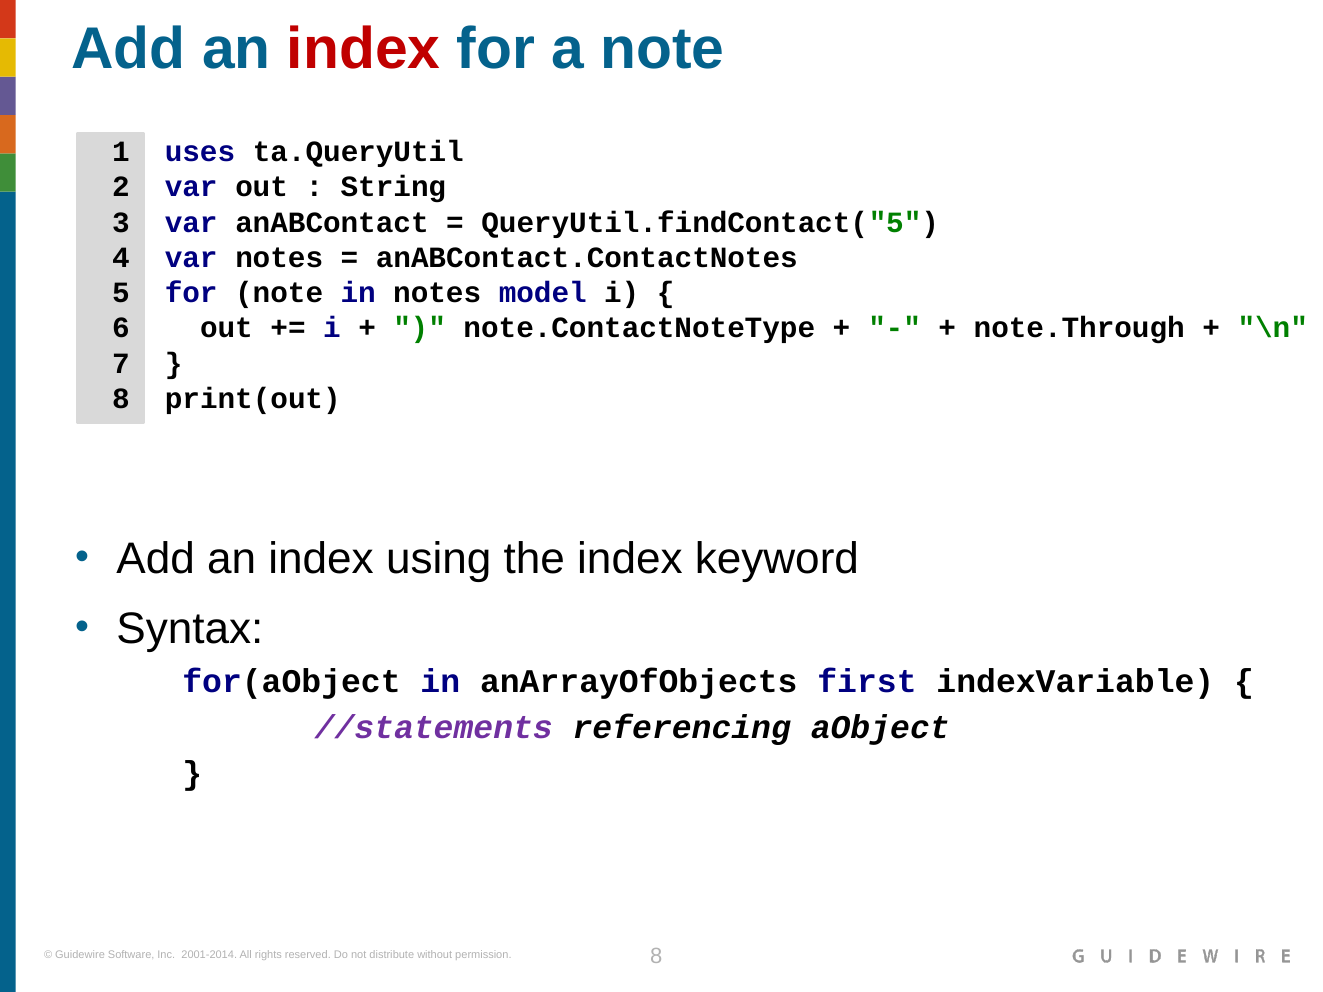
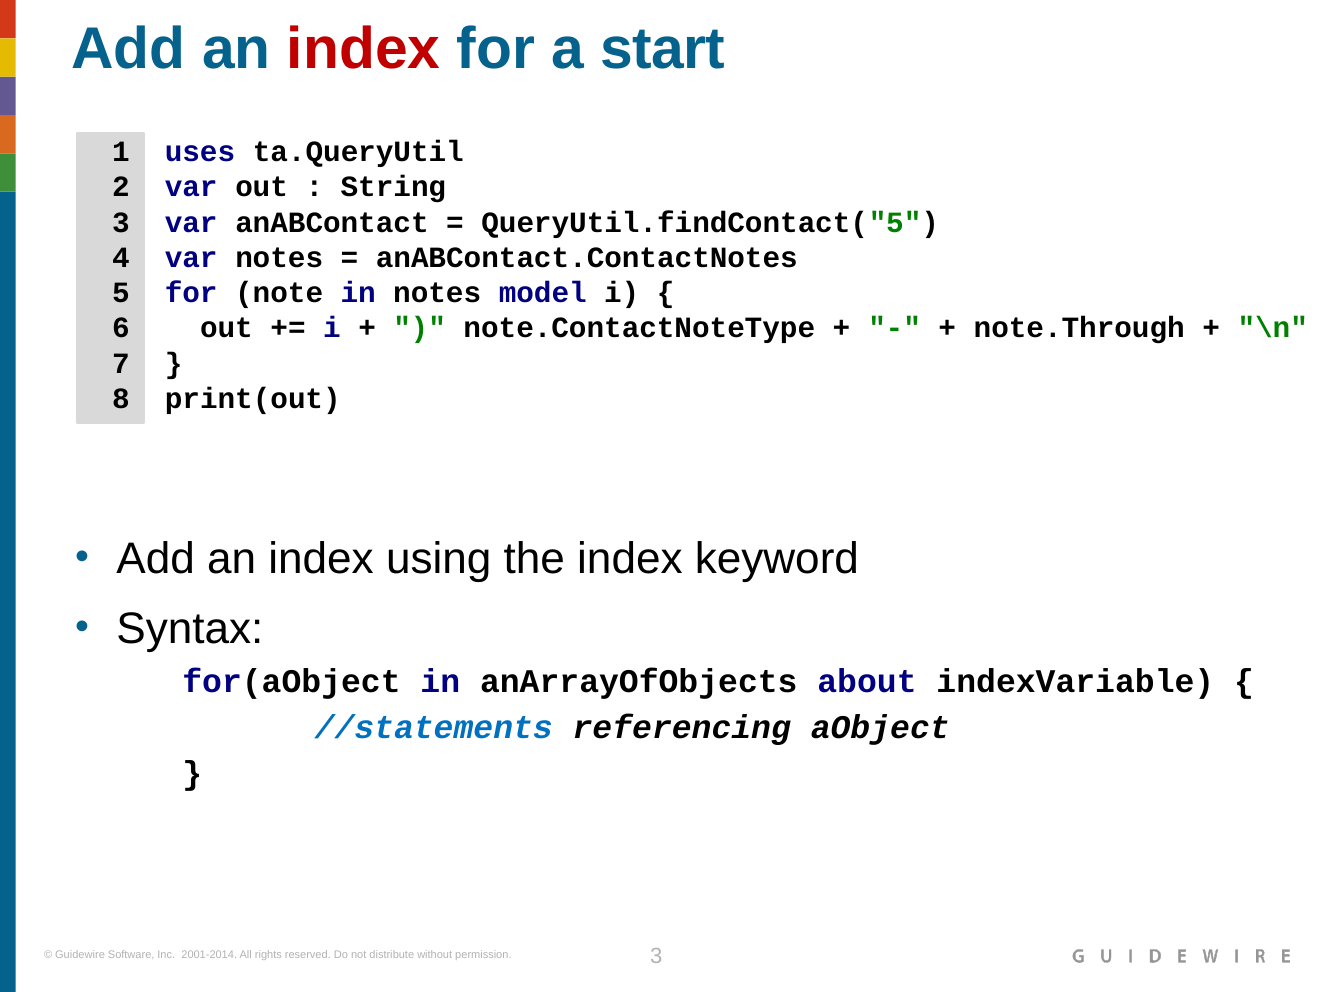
a note: note -> start
first: first -> about
//statements colour: purple -> blue
8 at (656, 956): 8 -> 3
